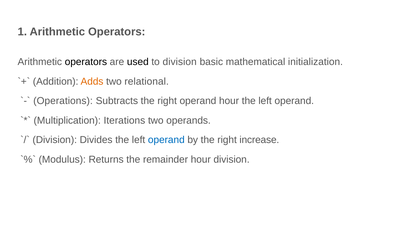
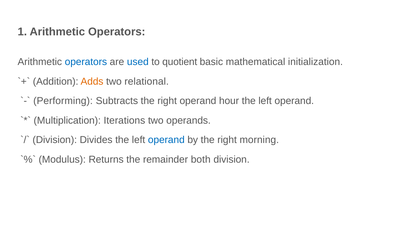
operators at (86, 62) colour: black -> blue
used colour: black -> blue
to division: division -> quotient
Operations: Operations -> Performing
increase: increase -> morning
remainder hour: hour -> both
